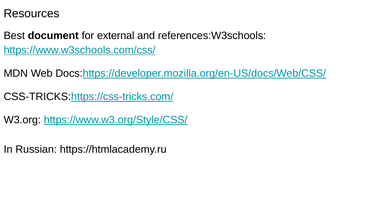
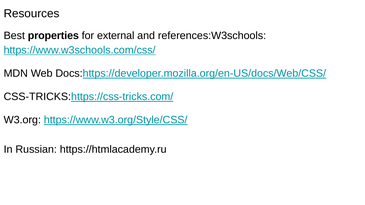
document: document -> properties
